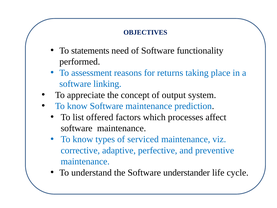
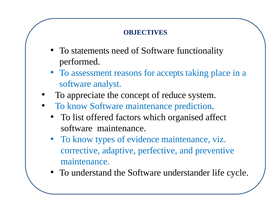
returns: returns -> accepts
linking: linking -> analyst
output: output -> reduce
processes: processes -> organised
serviced: serviced -> evidence
